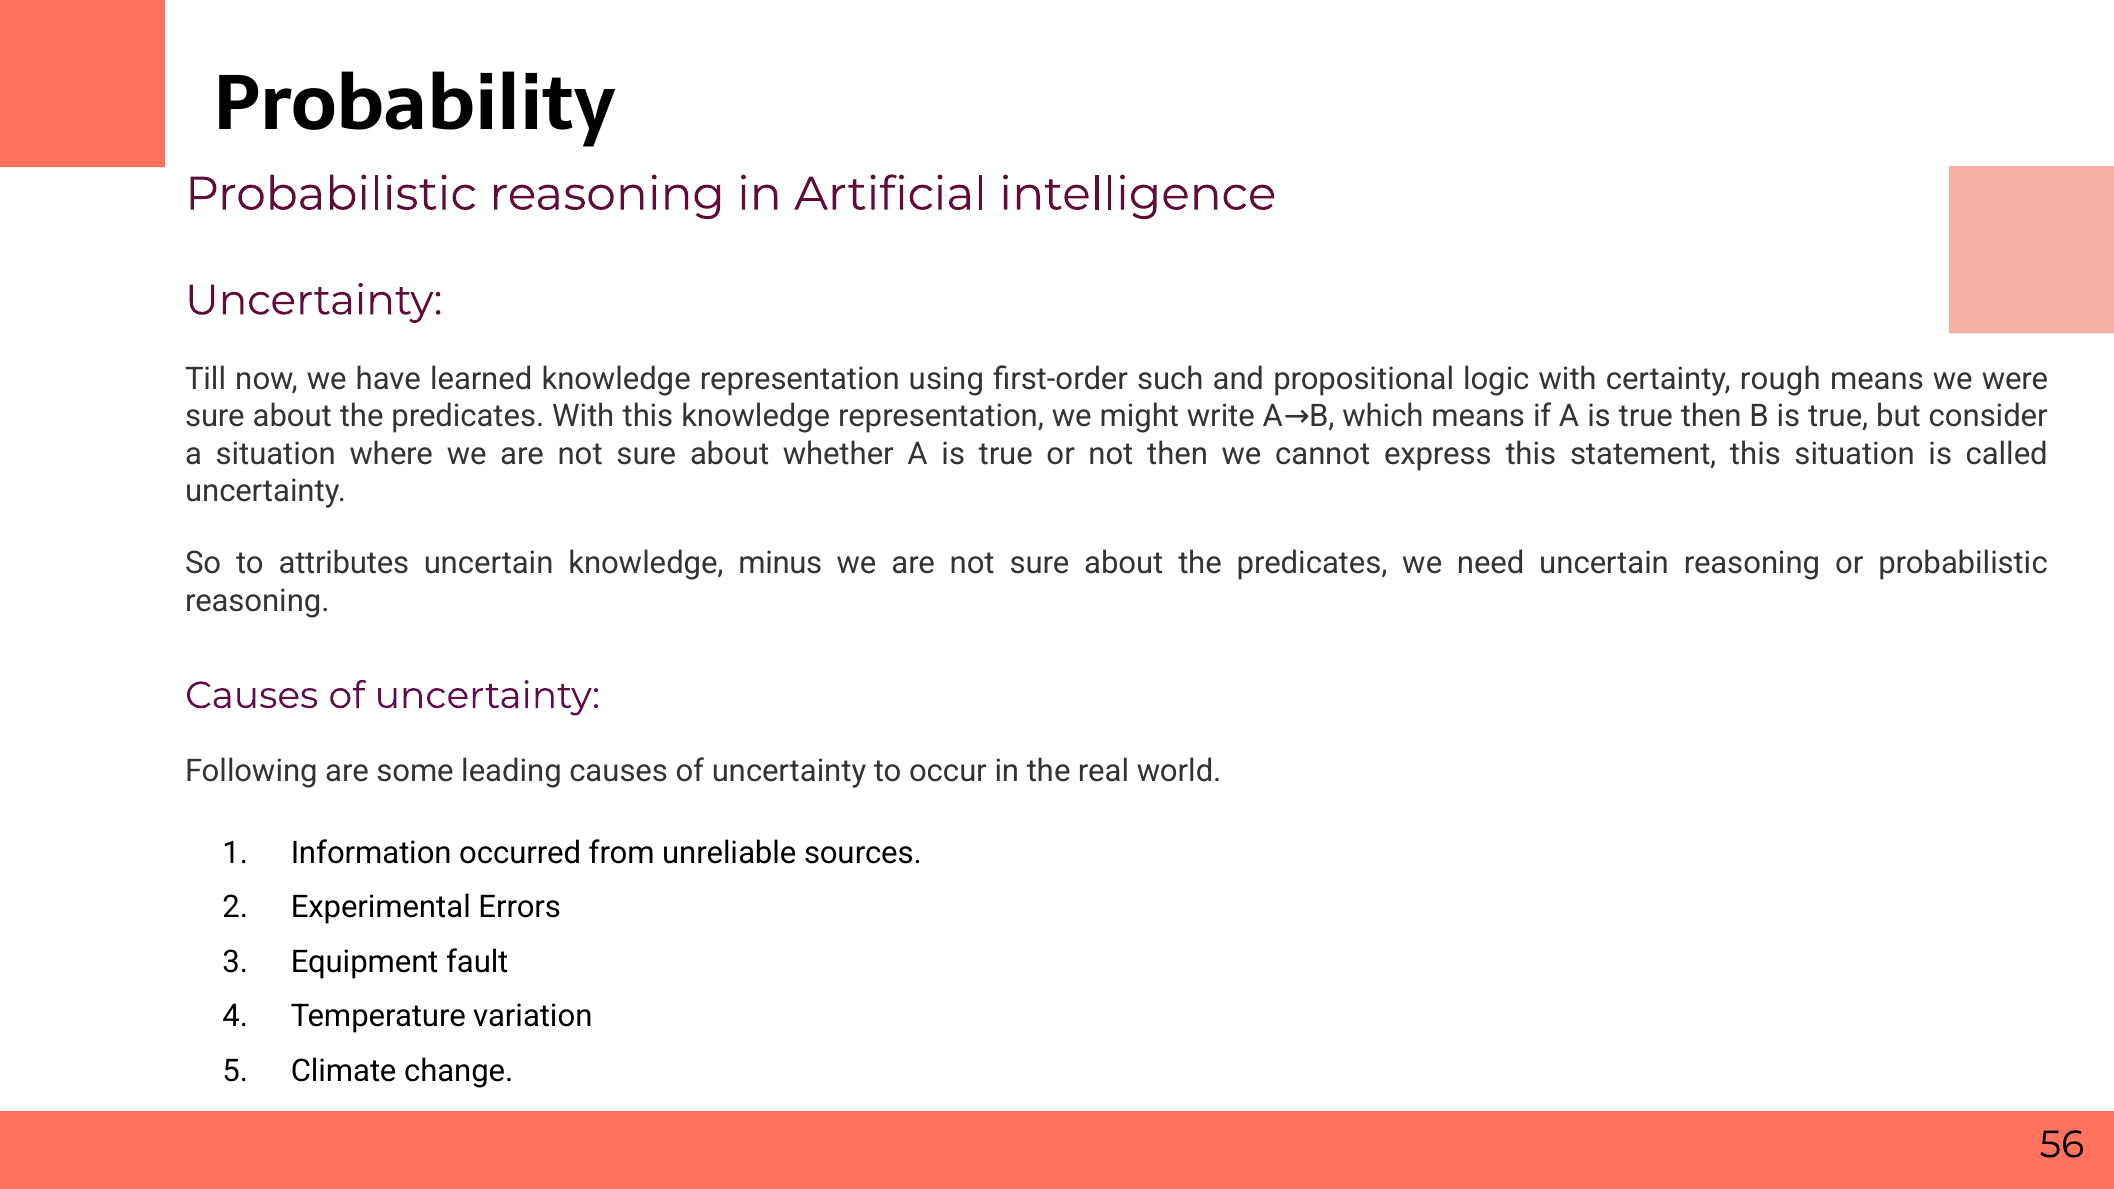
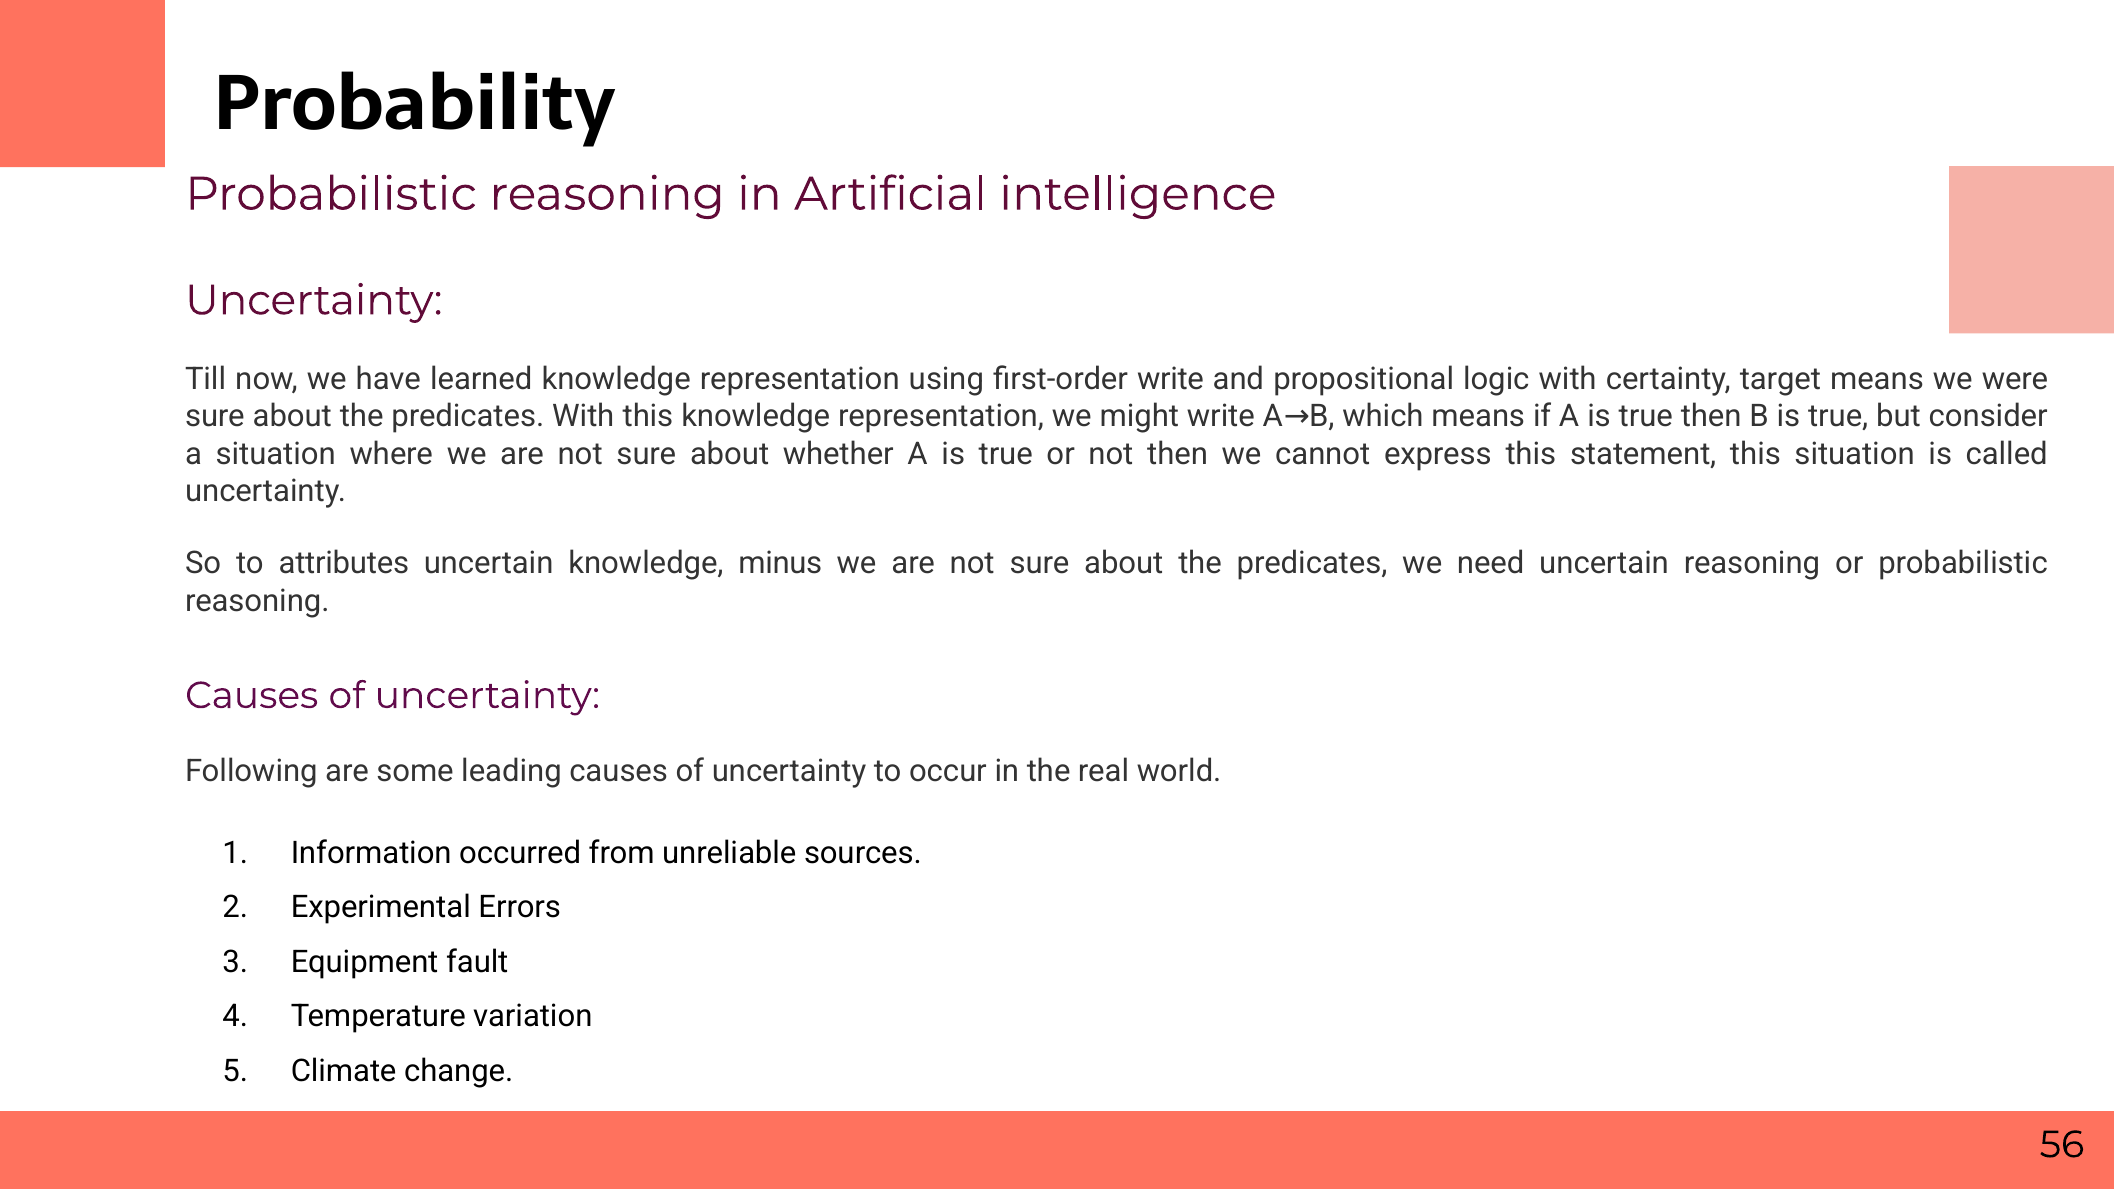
first-order such: such -> write
rough: rough -> target
